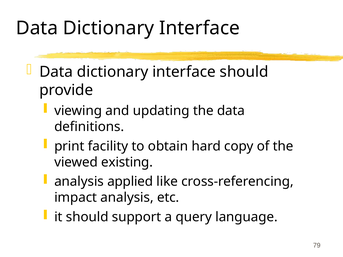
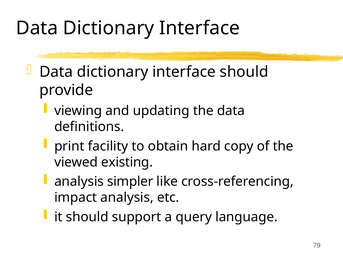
applied: applied -> simpler
